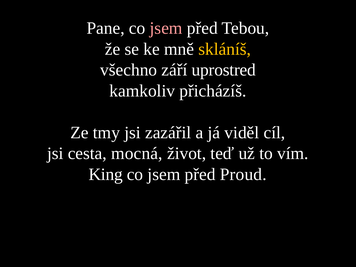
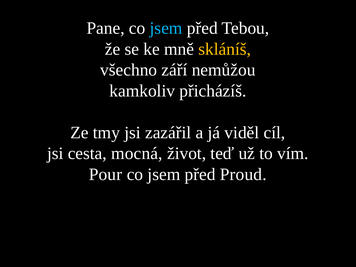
jsem at (166, 28) colour: pink -> light blue
uprostred: uprostred -> nemůžou
King: King -> Pour
